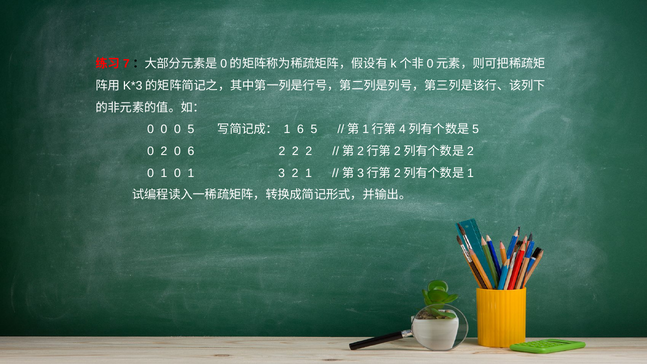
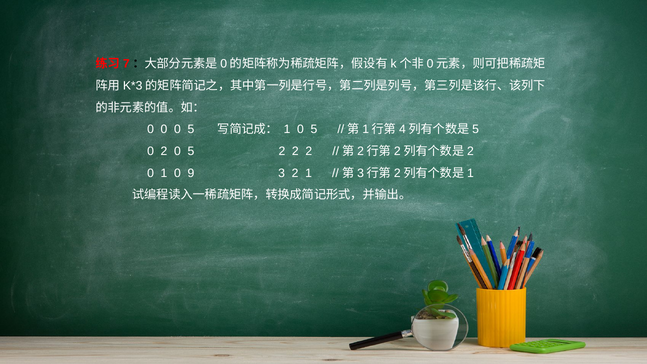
6 at (300, 129): 6 -> 0
2 0 6: 6 -> 5
1 0 1: 1 -> 9
